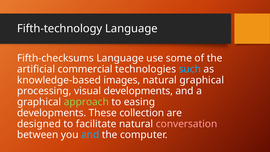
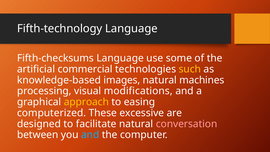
such colour: light blue -> yellow
natural graphical: graphical -> machines
visual developments: developments -> modifications
approach colour: light green -> yellow
developments at (52, 113): developments -> computerized
collection: collection -> excessive
